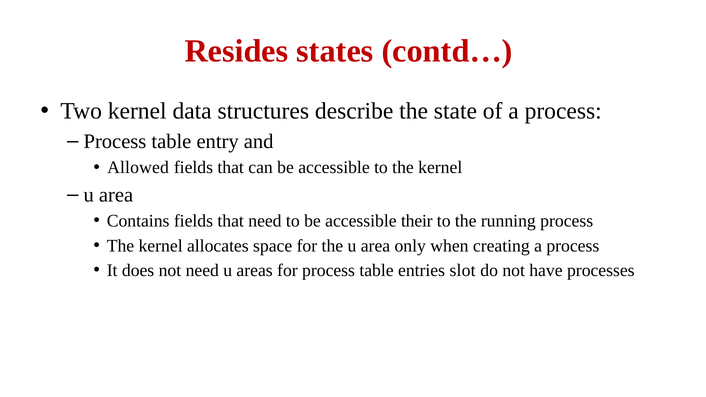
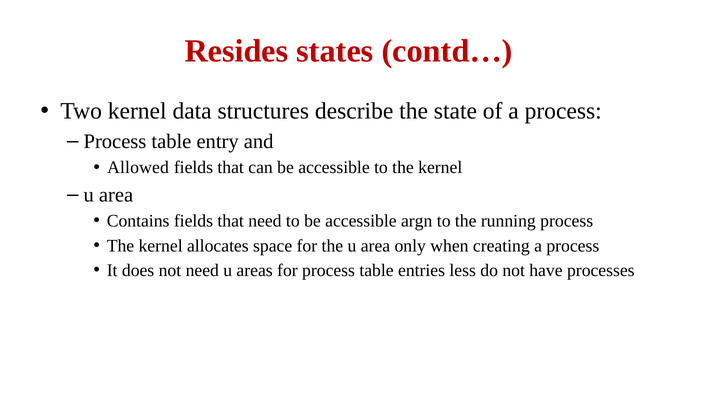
their: their -> argn
slot: slot -> less
